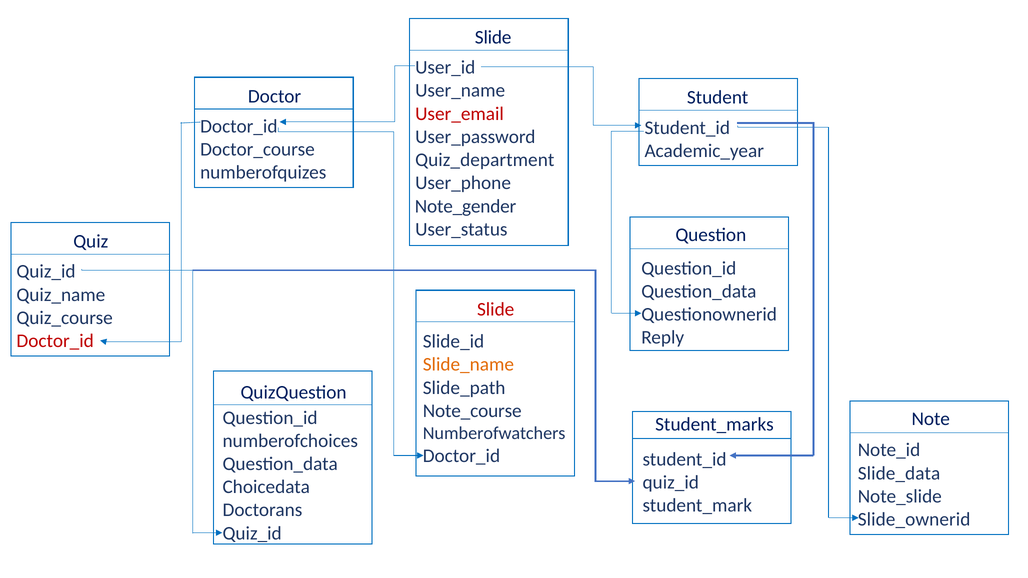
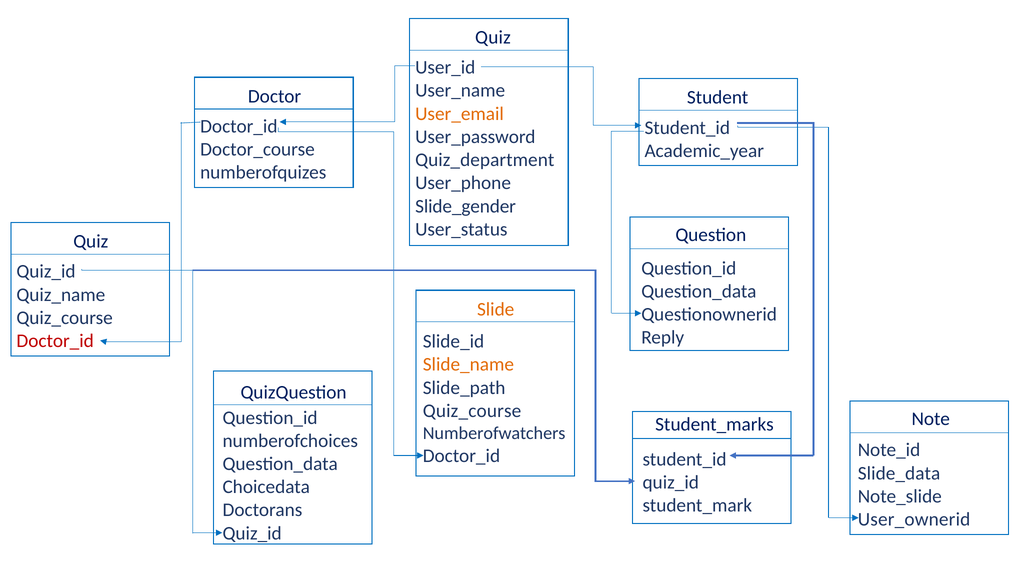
Slide at (493, 37): Slide -> Quiz
User_email colour: red -> orange
Note_gender: Note_gender -> Slide_gender
Slide at (496, 309) colour: red -> orange
Note_course at (472, 411): Note_course -> Quiz_course
Slide_ownerid: Slide_ownerid -> User_ownerid
